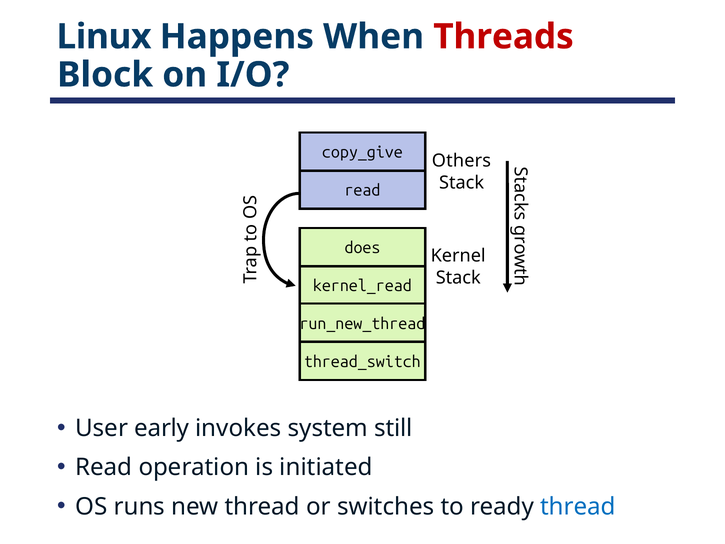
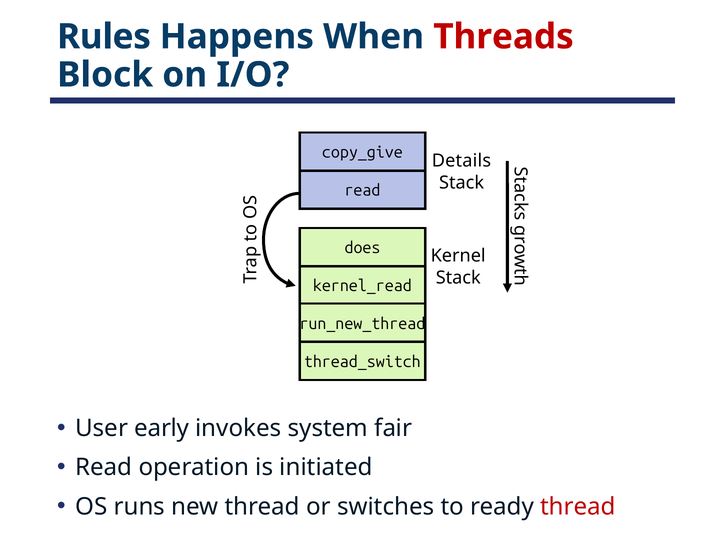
Linux: Linux -> Rules
Others: Others -> Details
still: still -> fair
thread at (578, 506) colour: blue -> red
